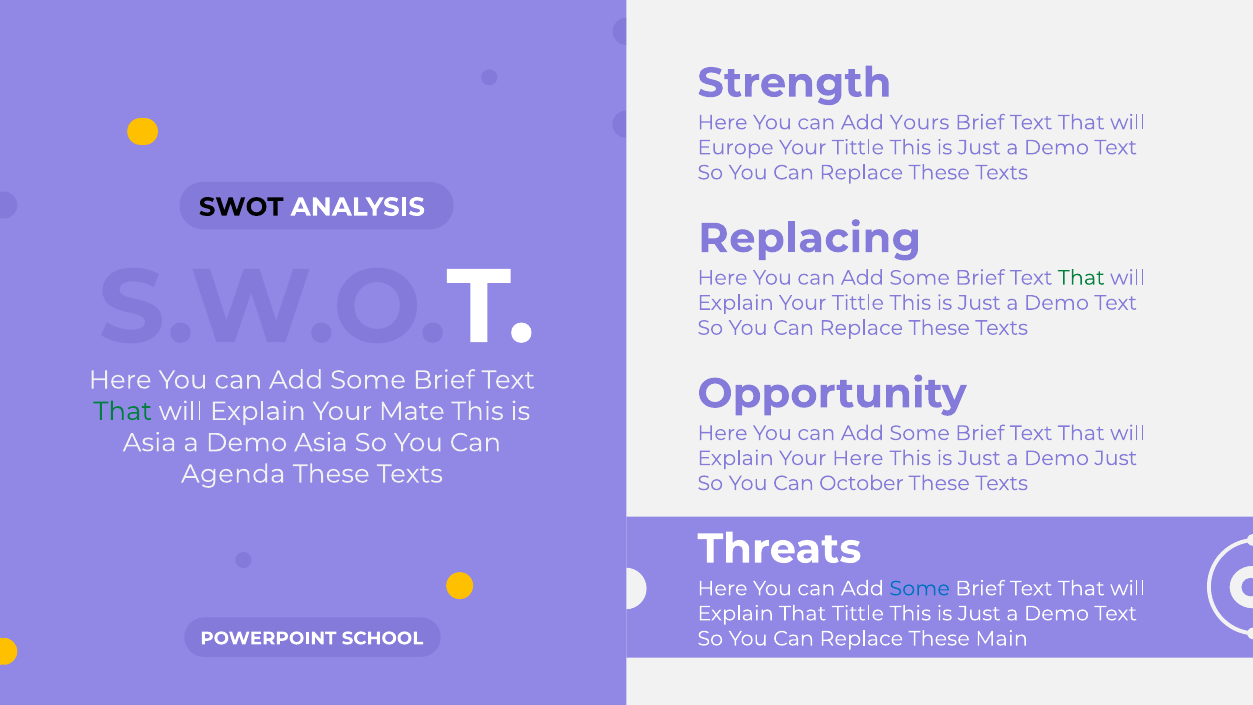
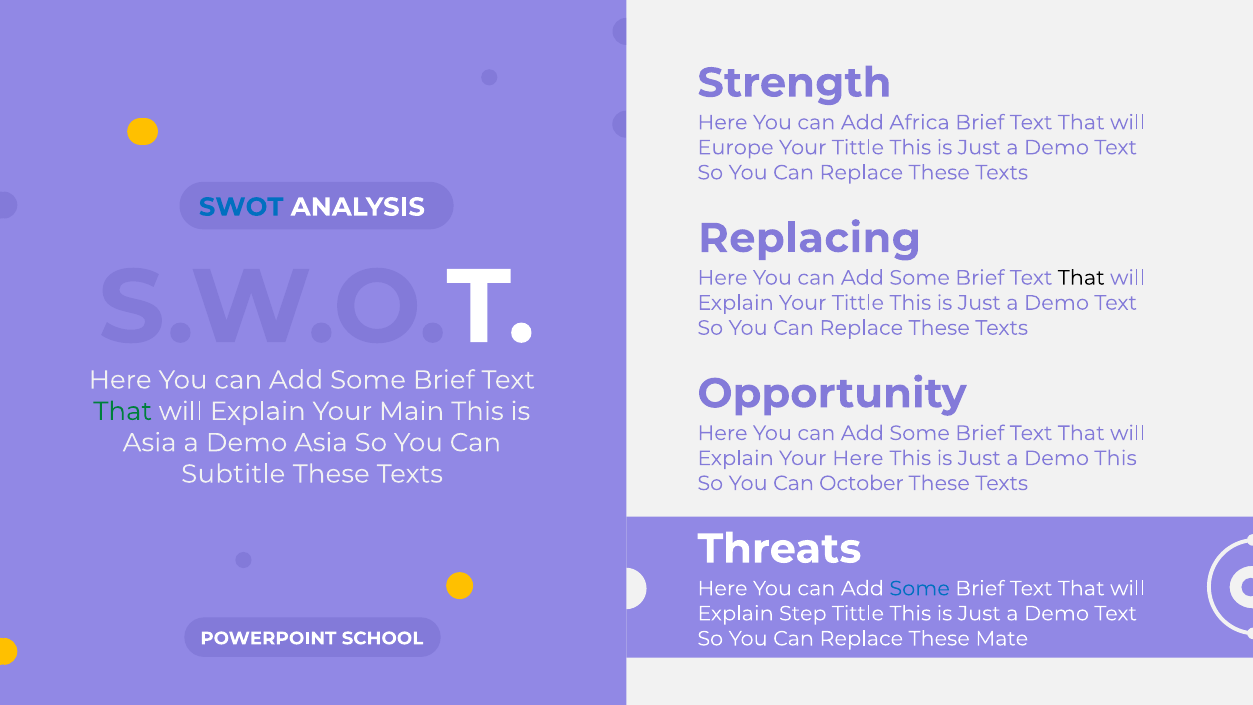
Yours: Yours -> Africa
SWOT colour: black -> blue
That at (1081, 278) colour: green -> black
Mate: Mate -> Main
Demo Just: Just -> This
Agenda: Agenda -> Subtitle
Explain That: That -> Step
Main: Main -> Mate
